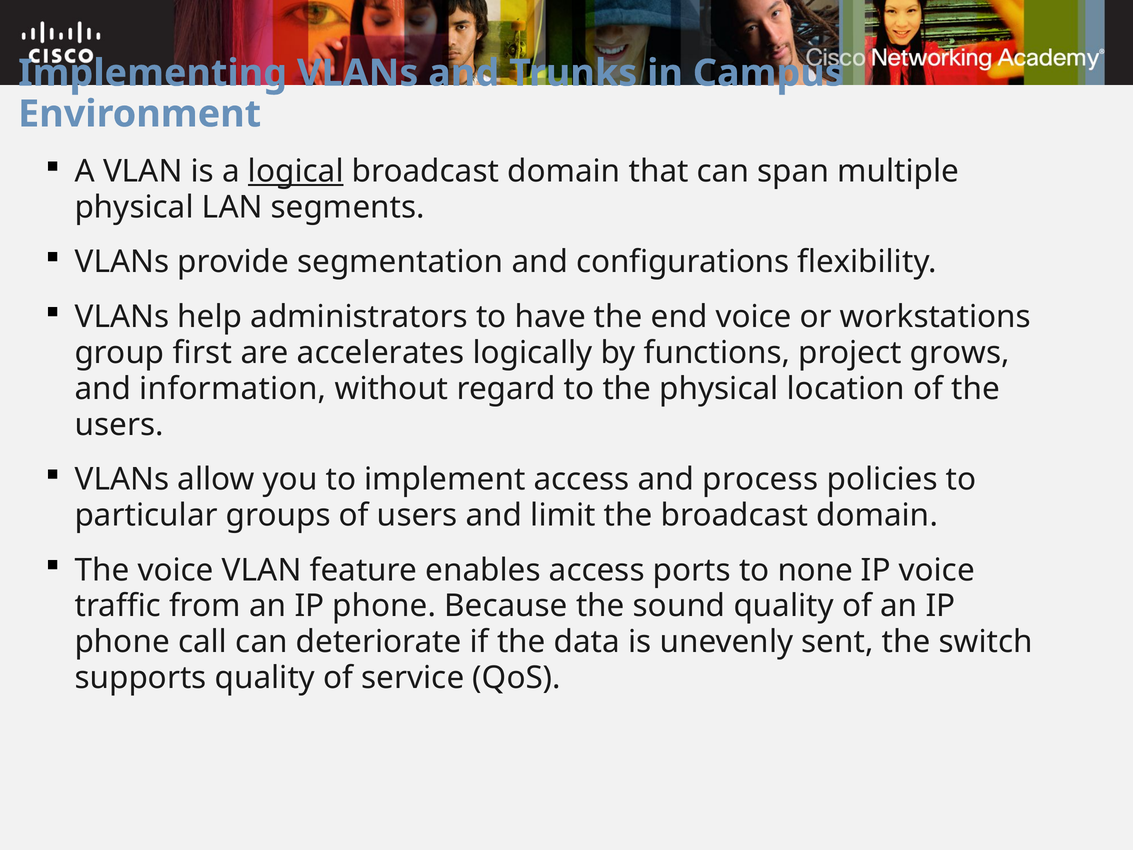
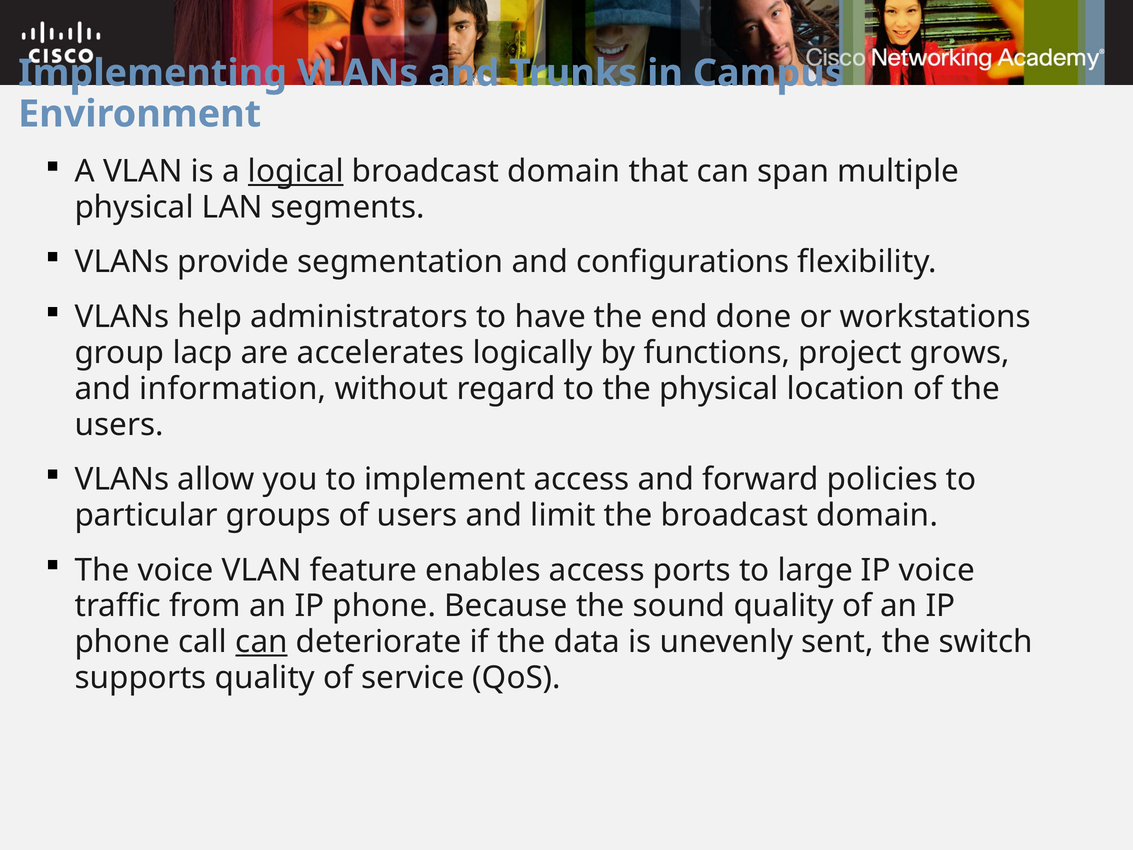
end voice: voice -> done
first: first -> lacp
process: process -> forward
none: none -> large
can at (262, 642) underline: none -> present
